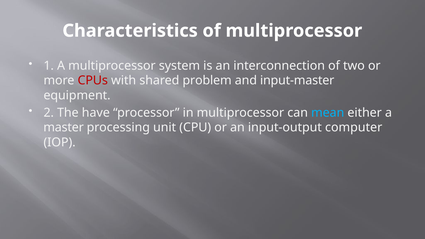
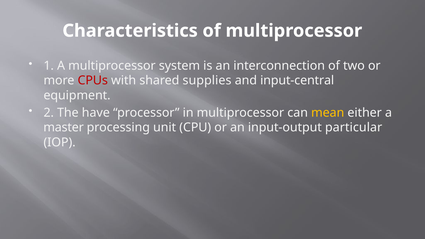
problem: problem -> supplies
input-master: input-master -> input-central
mean colour: light blue -> yellow
computer: computer -> particular
